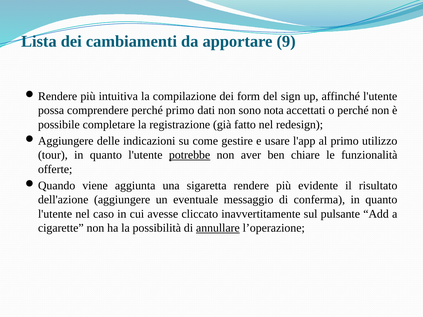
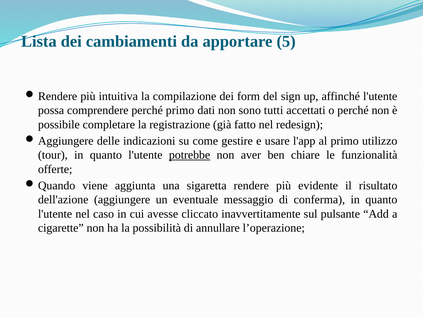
9: 9 -> 5
nota: nota -> tutti
annullare underline: present -> none
